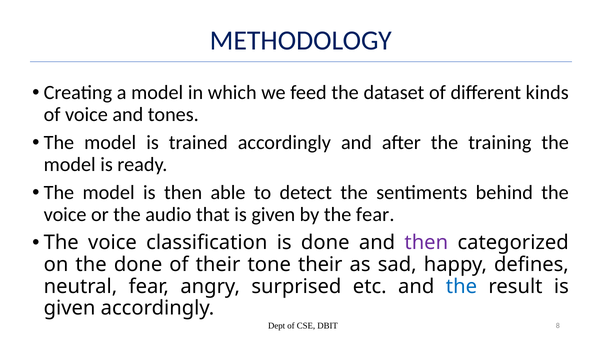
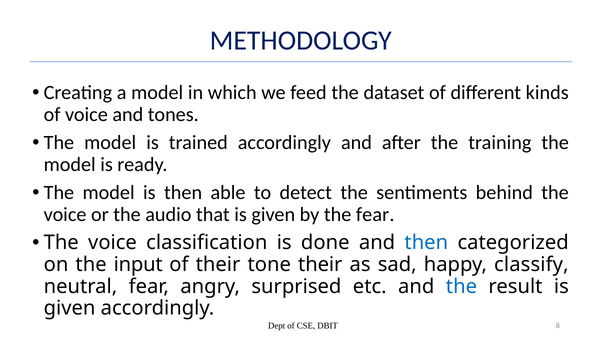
then at (426, 243) colour: purple -> blue
the done: done -> input
defines: defines -> classify
